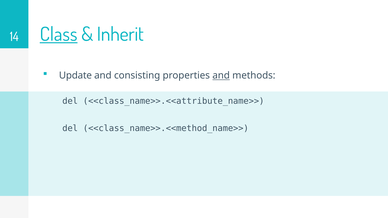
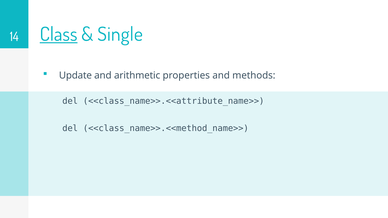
Inherit: Inherit -> Single
consisting: consisting -> arithmetic
and at (221, 76) underline: present -> none
